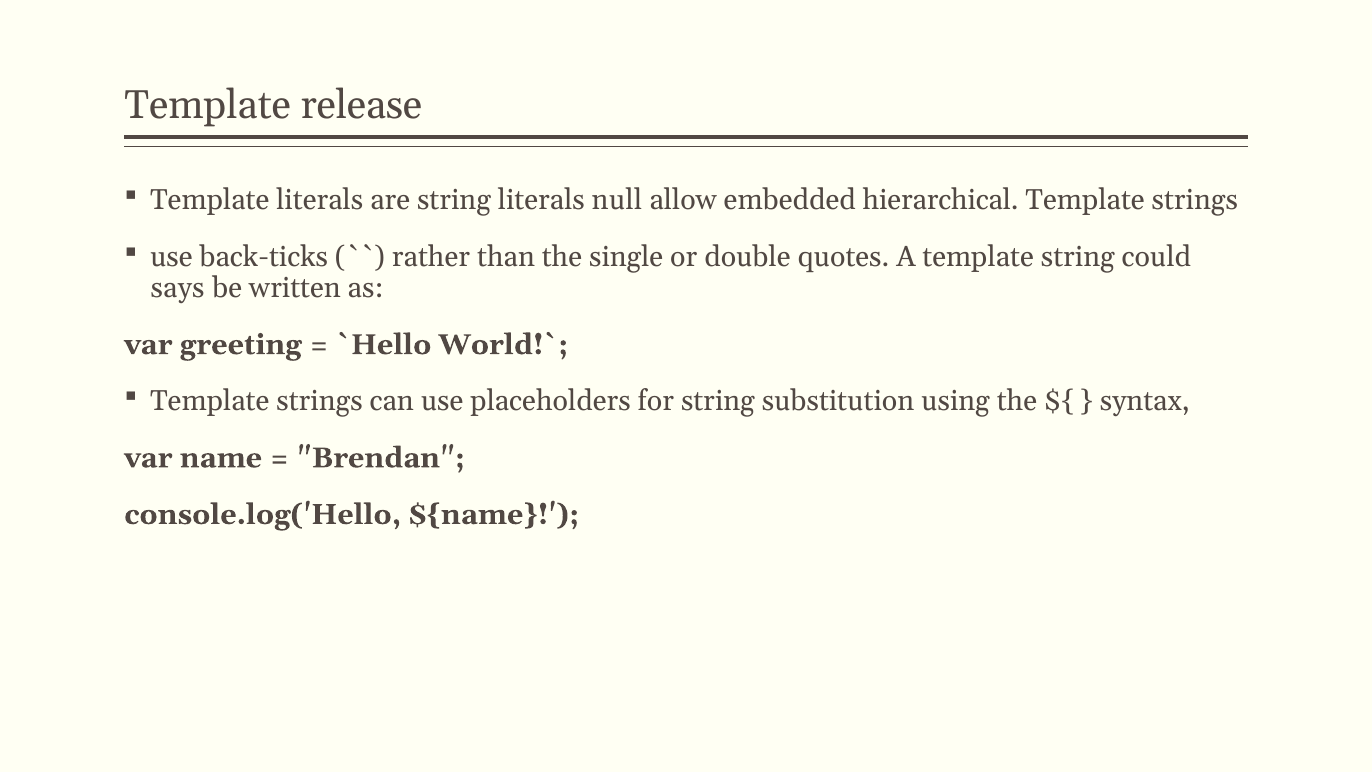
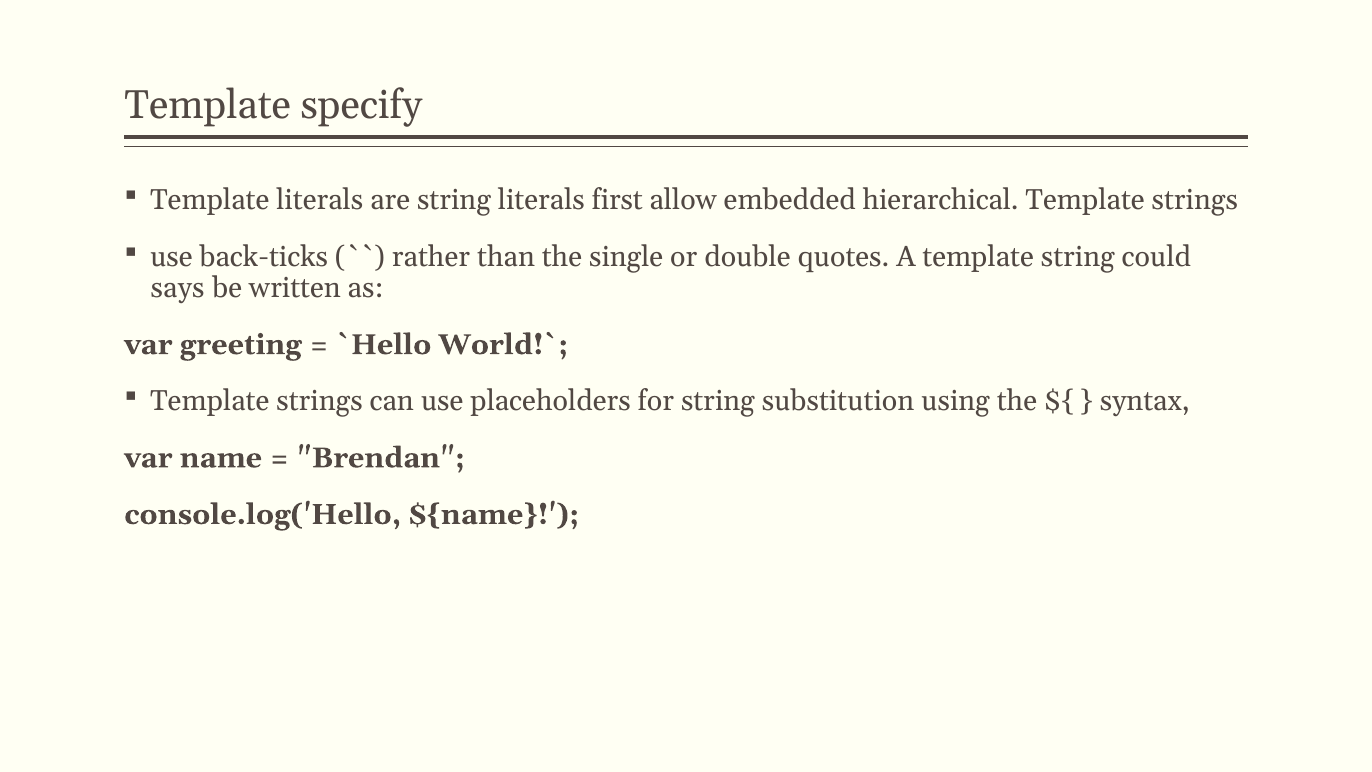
release: release -> specify
null: null -> first
